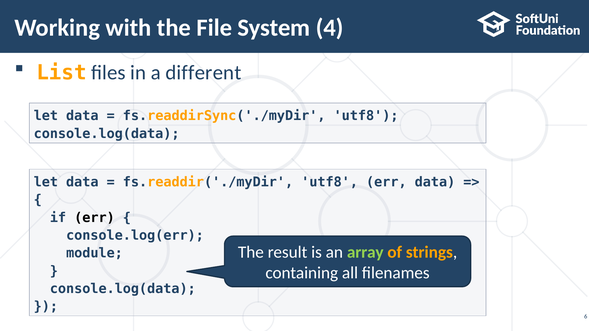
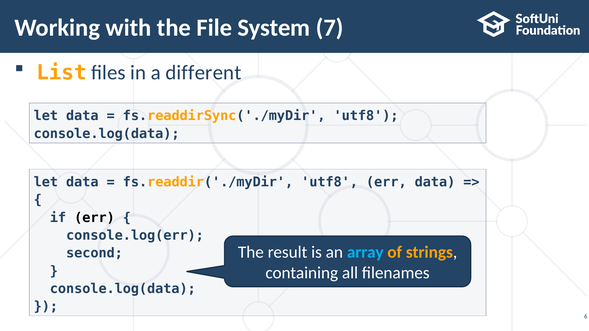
4: 4 -> 7
array colour: light green -> light blue
module: module -> second
